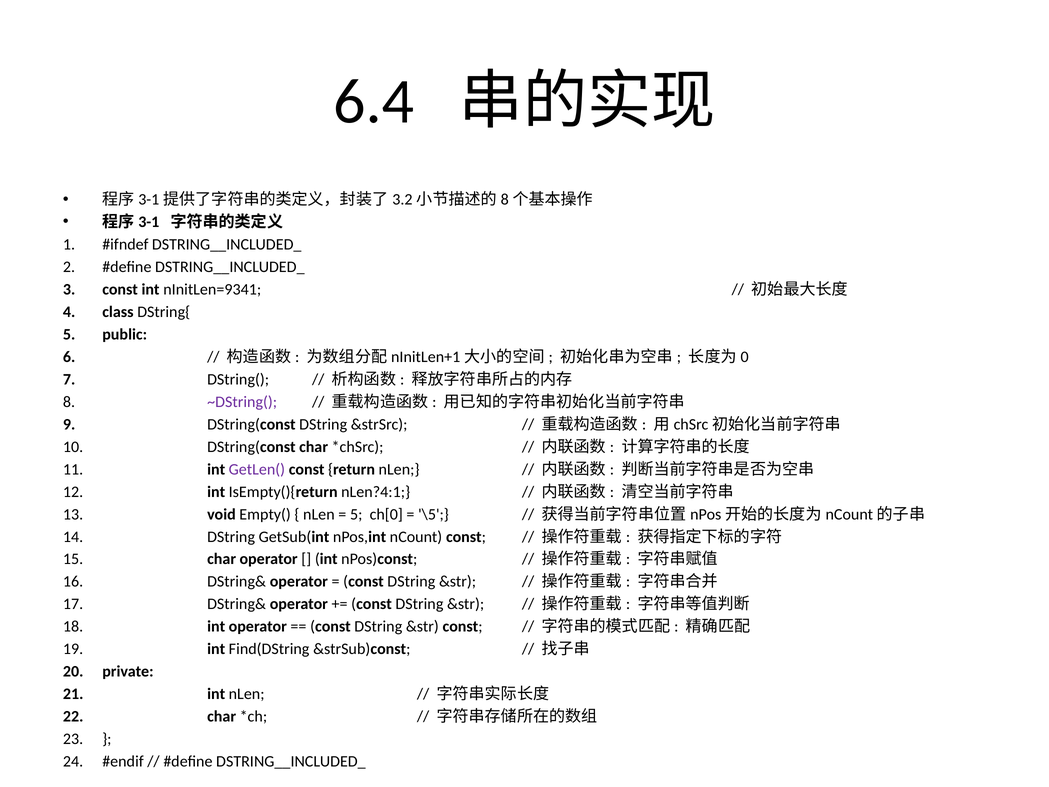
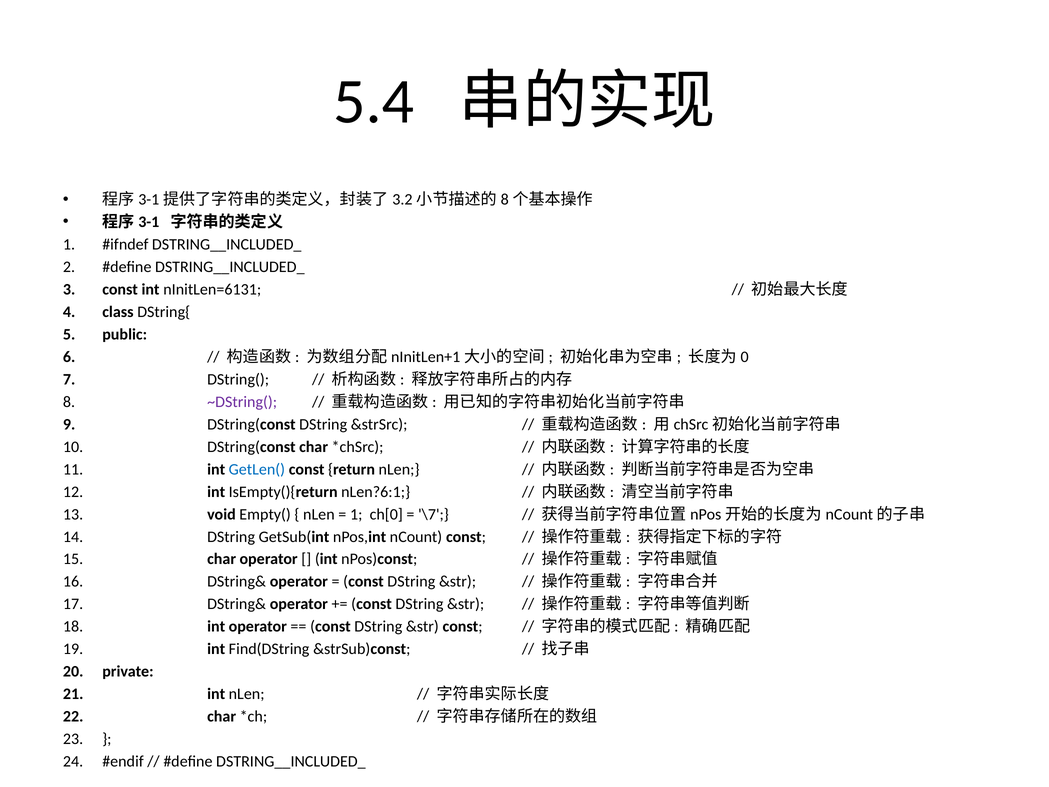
6.4: 6.4 -> 5.4
nInitLen=9341: nInitLen=9341 -> nInitLen=6131
GetLen( colour: purple -> blue
nLen?4:1: nLen?4:1 -> nLen?6:1
5 at (356, 514): 5 -> 1
\5: \5 -> \7
